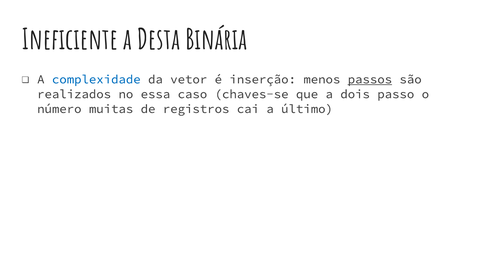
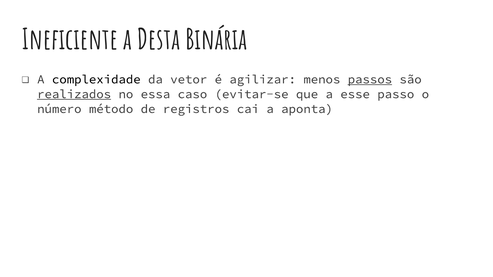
complexidade colour: blue -> black
inserção: inserção -> agilizar
realizados underline: none -> present
chaves-se: chaves-se -> evitar-se
dois: dois -> esse
muitas: muitas -> método
último: último -> aponta
